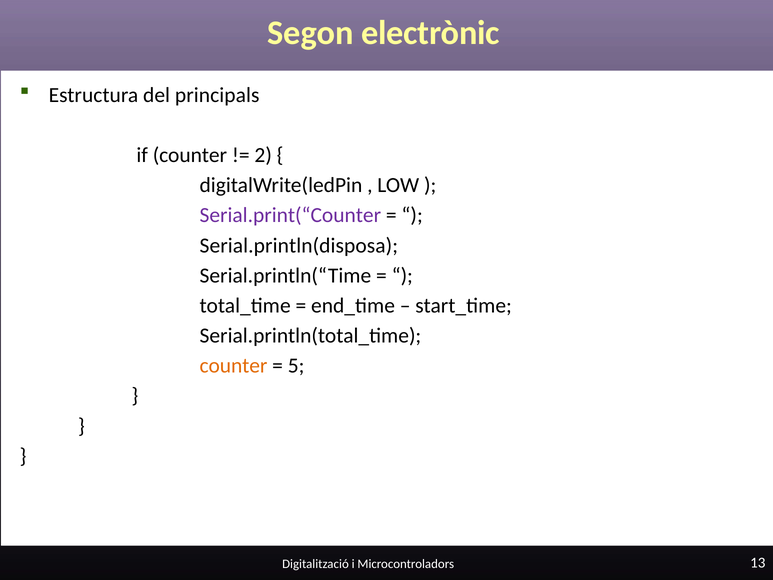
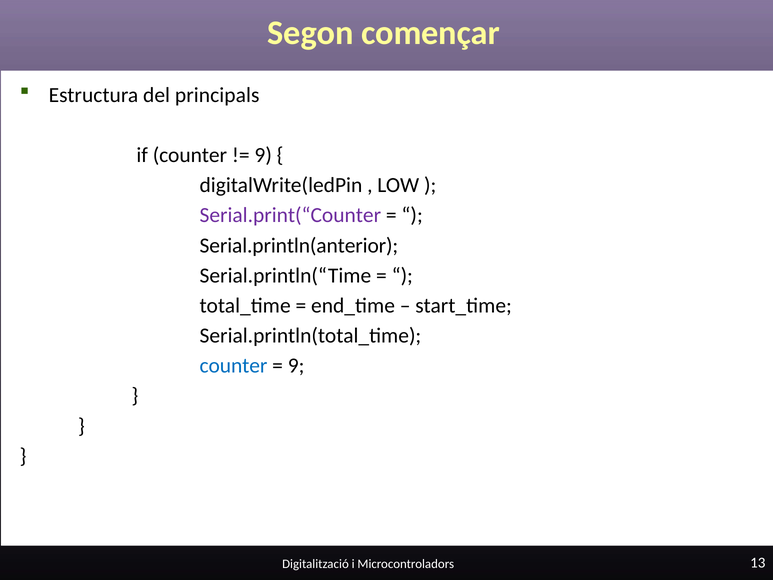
electrònic: electrònic -> començar
2 at (263, 155): 2 -> 9
Serial.println(disposa: Serial.println(disposa -> Serial.println(anterior
counter at (234, 366) colour: orange -> blue
5 at (296, 366): 5 -> 9
